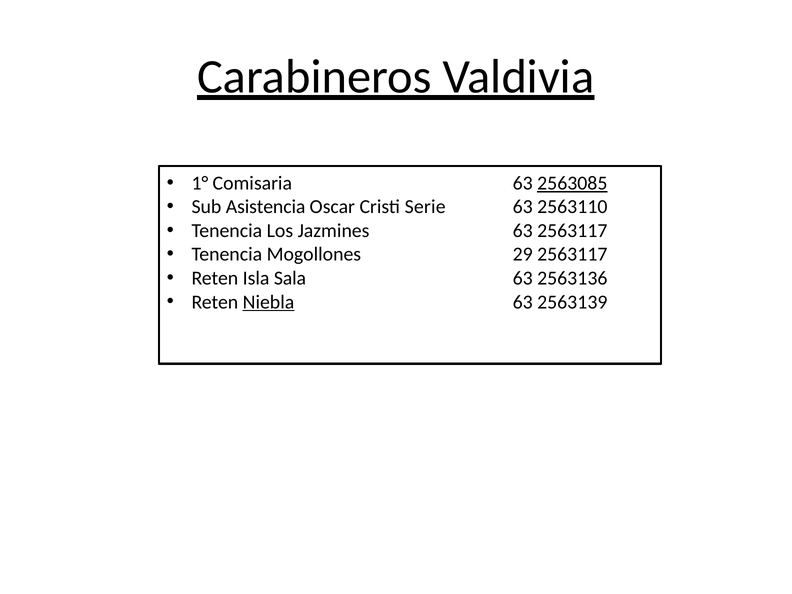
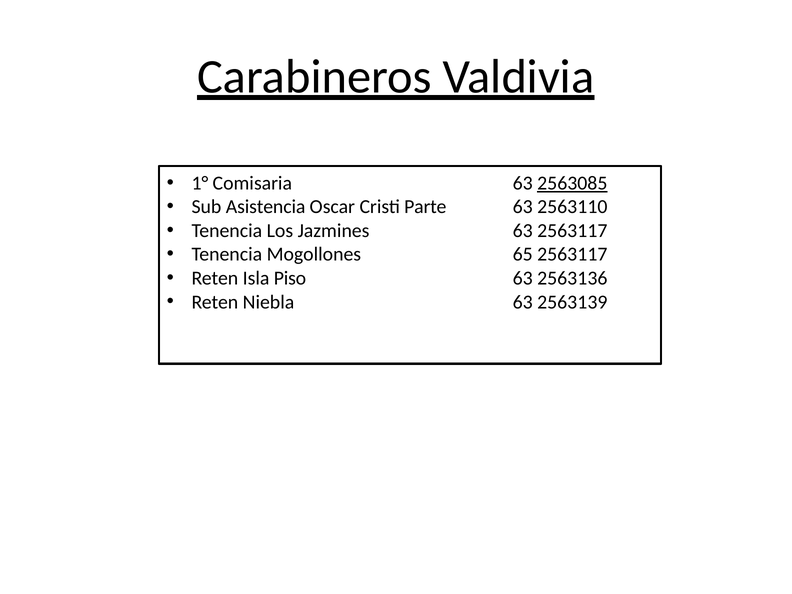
Serie: Serie -> Parte
29: 29 -> 65
Sala: Sala -> Piso
Niebla underline: present -> none
